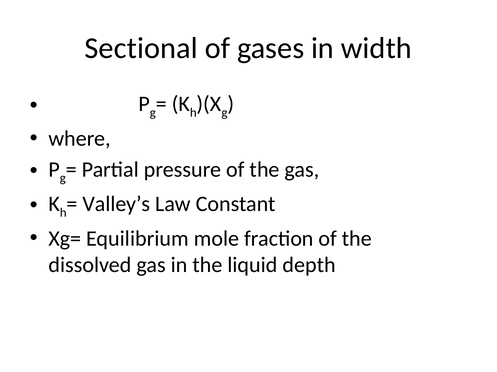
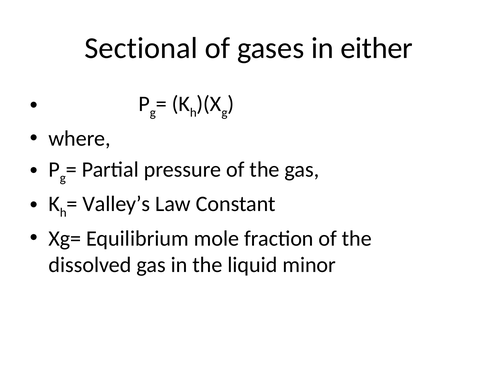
width: width -> either
depth: depth -> minor
